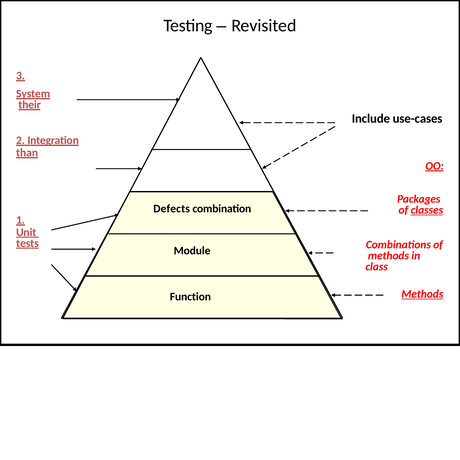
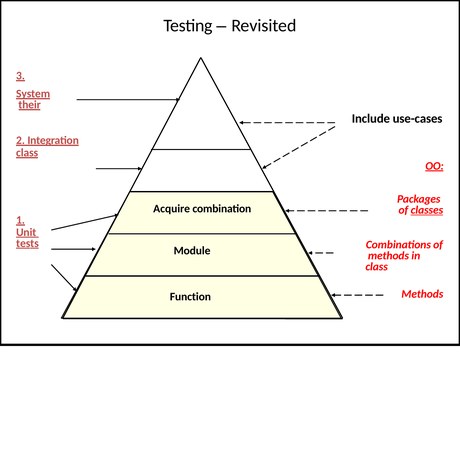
than at (27, 153): than -> class
Defects: Defects -> Acquire
Methods at (422, 294) underline: present -> none
